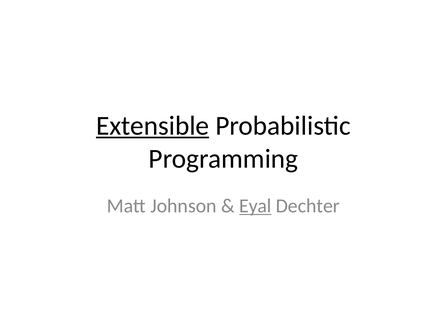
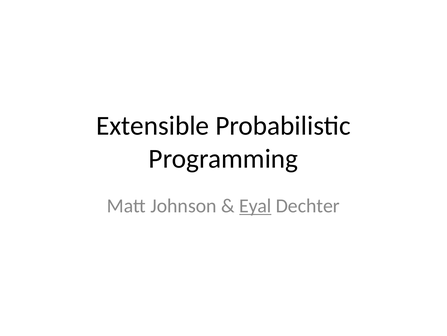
Extensible underline: present -> none
